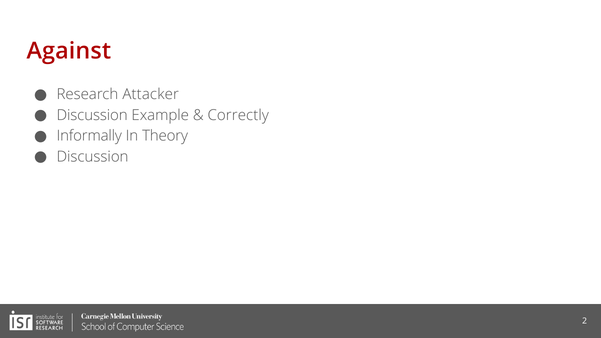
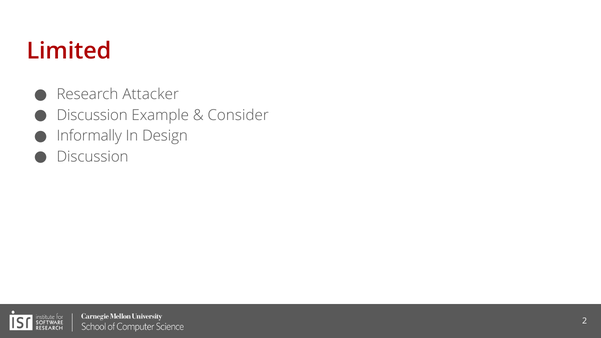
Against: Against -> Limited
Correctly: Correctly -> Consider
Theory: Theory -> Design
